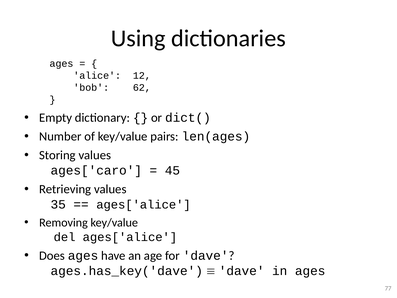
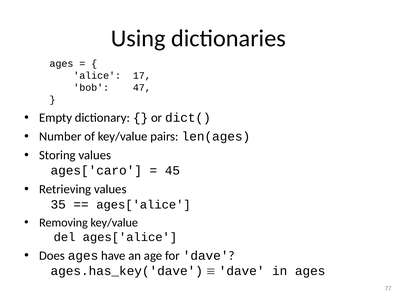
12: 12 -> 17
62: 62 -> 47
